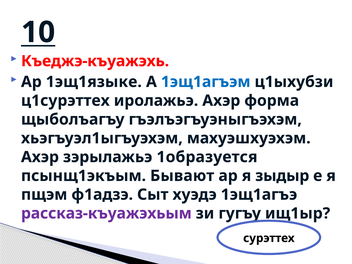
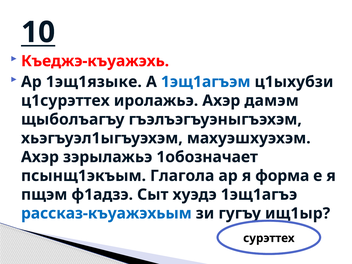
форма: форма -> дамэм
1образуется: 1образуется -> 1обозначает
Бывают: Бывают -> Глагола
зыдыр: зыдыр -> форма
рассказ-къуажэхьым colour: purple -> blue
